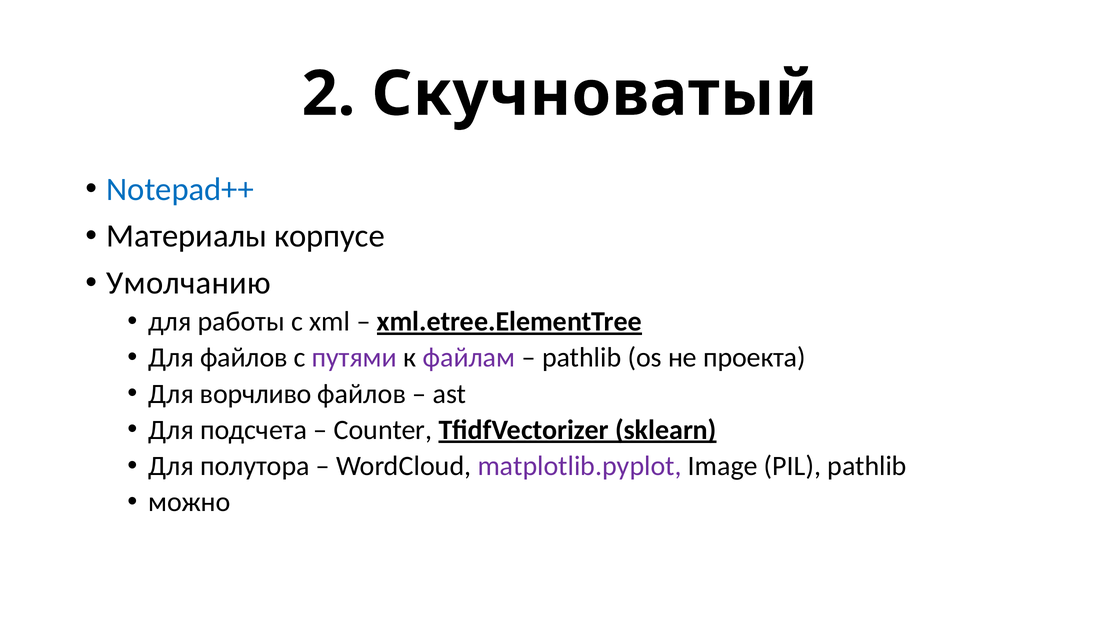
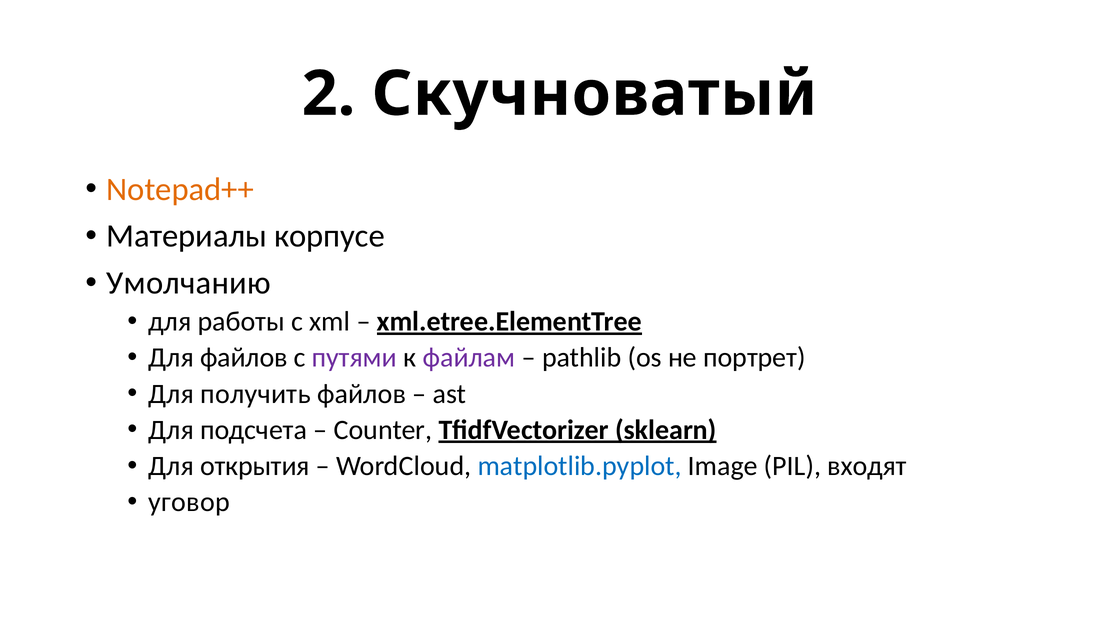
Notepad++ colour: blue -> orange
проекта: проекта -> портрет
ворчливо: ворчливо -> получить
полутора: полутора -> открытия
matplotlib.pyplot colour: purple -> blue
PIL pathlib: pathlib -> входят
можно: можно -> уговор
